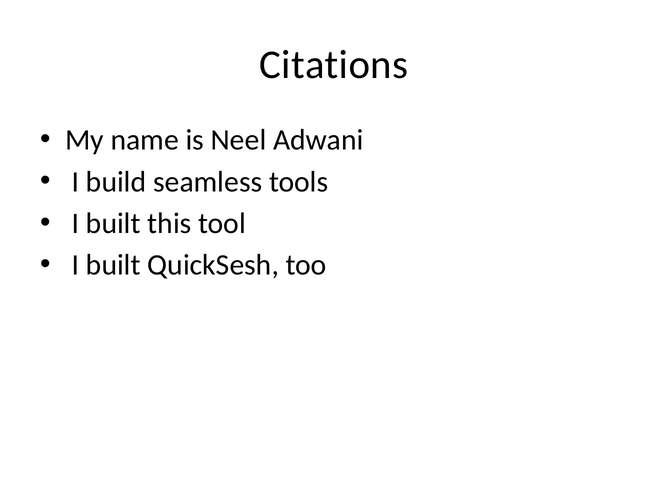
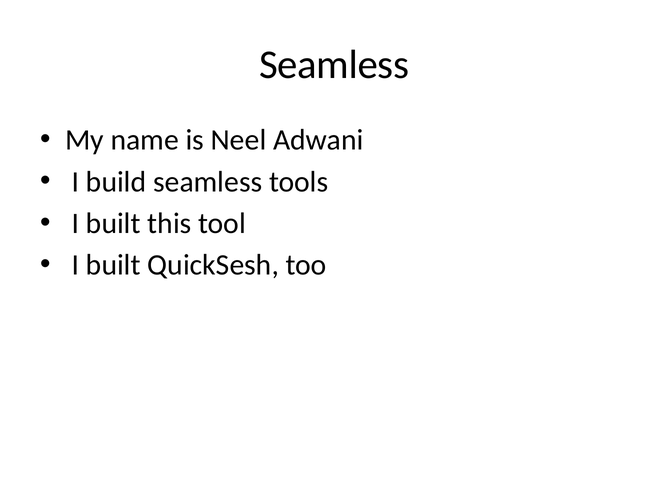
Citations at (334, 65): Citations -> Seamless
